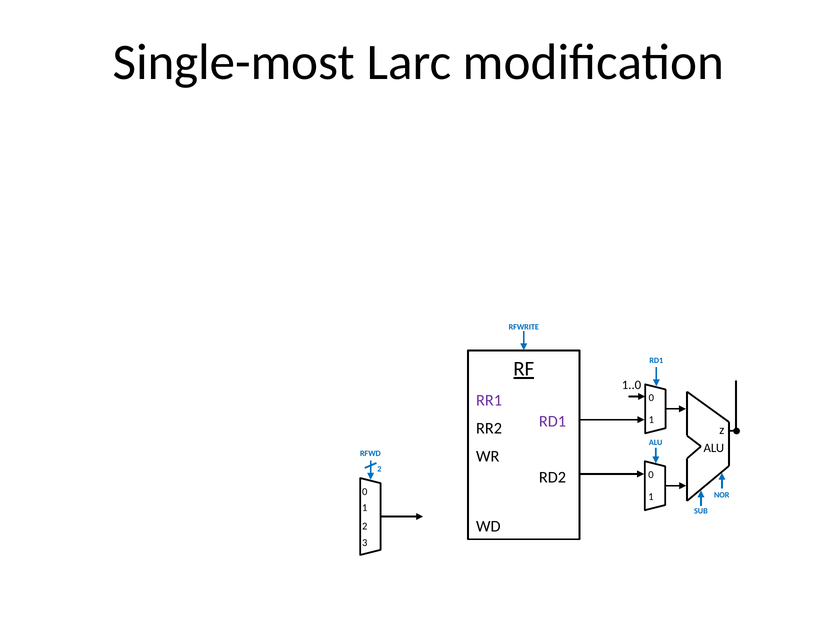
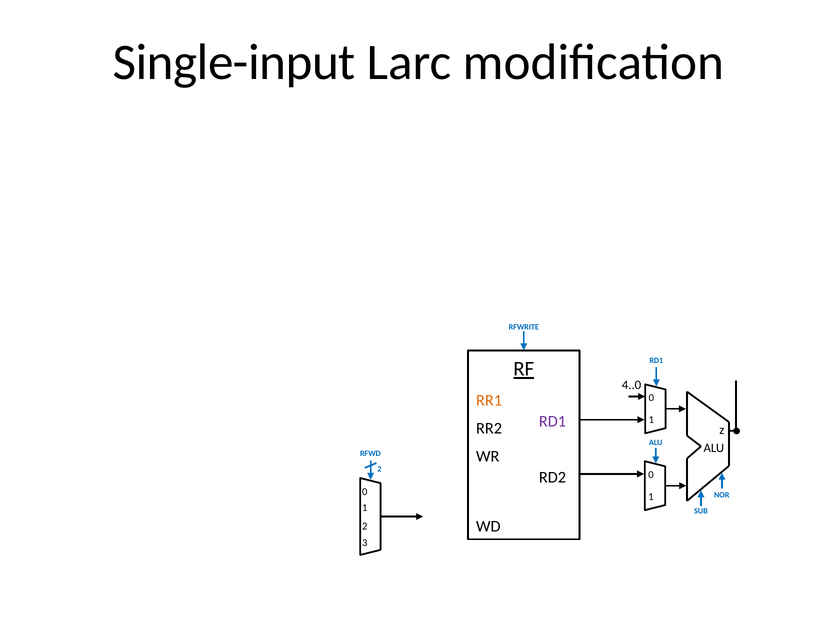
Single-most: Single-most -> Single-input
1..0: 1..0 -> 4..0
RR1 colour: purple -> orange
